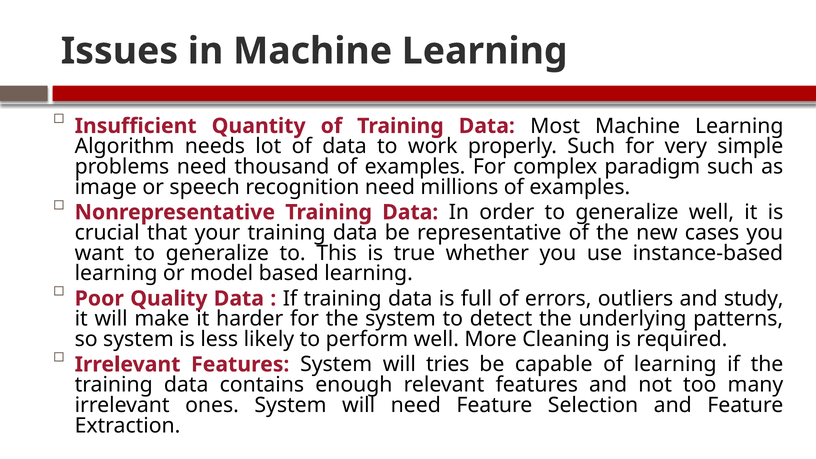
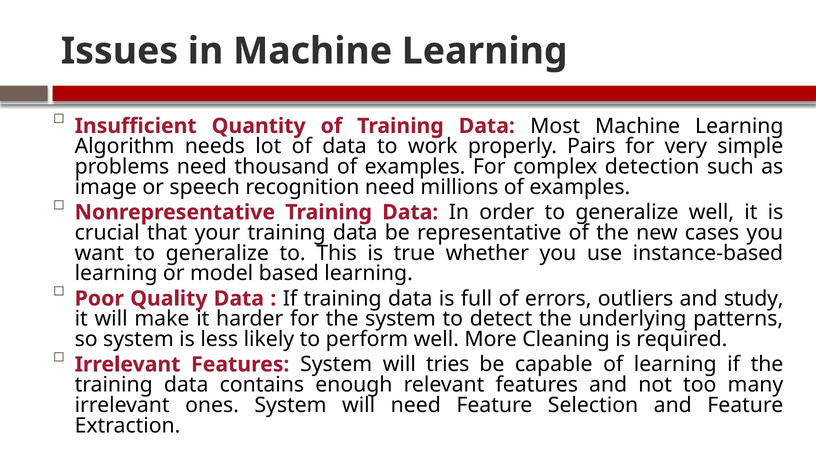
properly Such: Such -> Pairs
paradigm: paradigm -> detection
